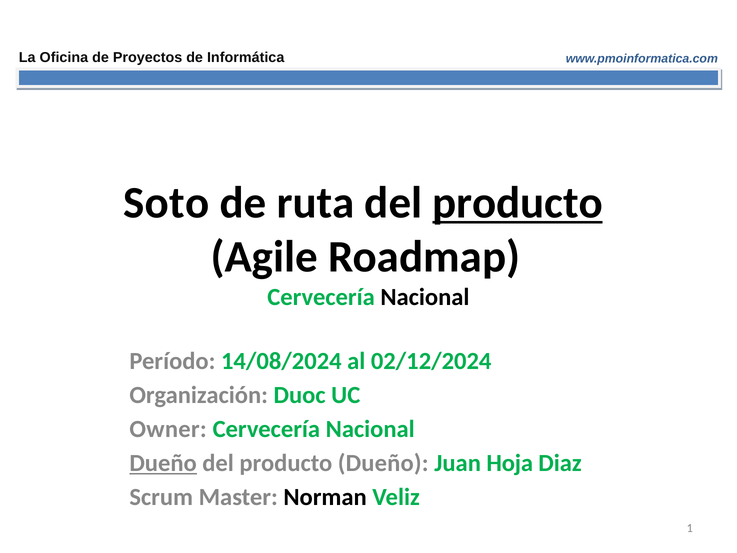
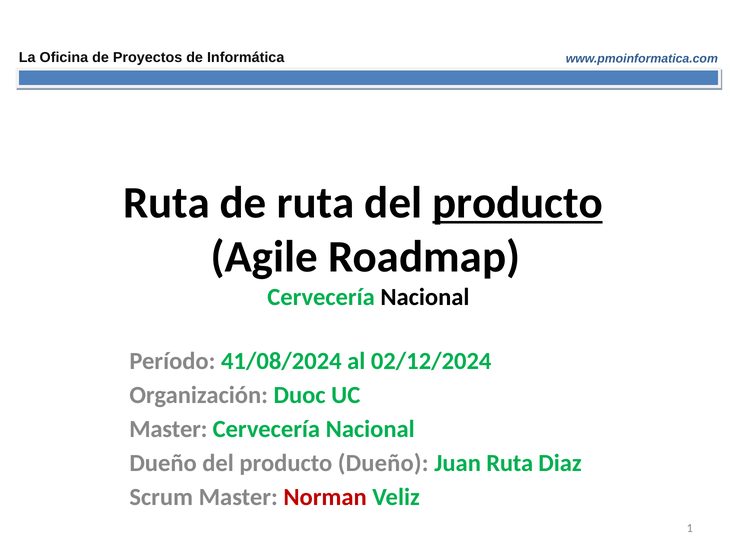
Soto at (166, 203): Soto -> Ruta
14/08/2024: 14/08/2024 -> 41/08/2024
Owner at (168, 429): Owner -> Master
Dueño at (163, 463) underline: present -> none
Juan Hoja: Hoja -> Ruta
Norman colour: black -> red
